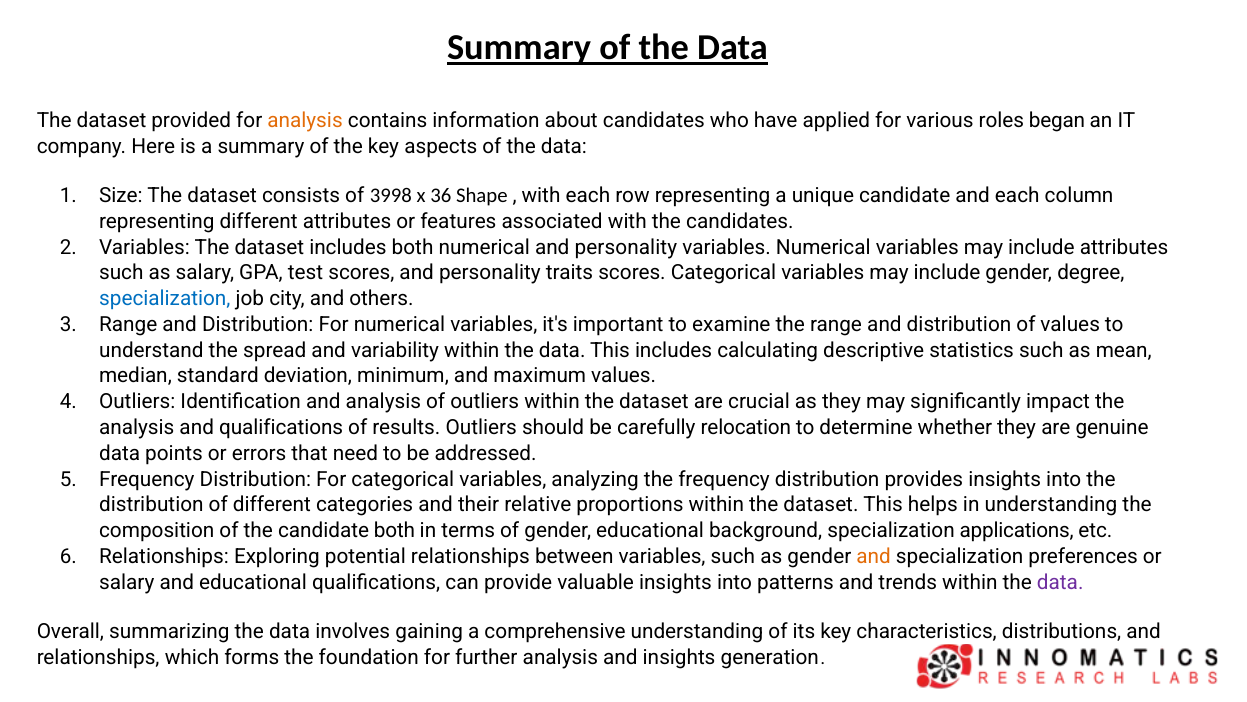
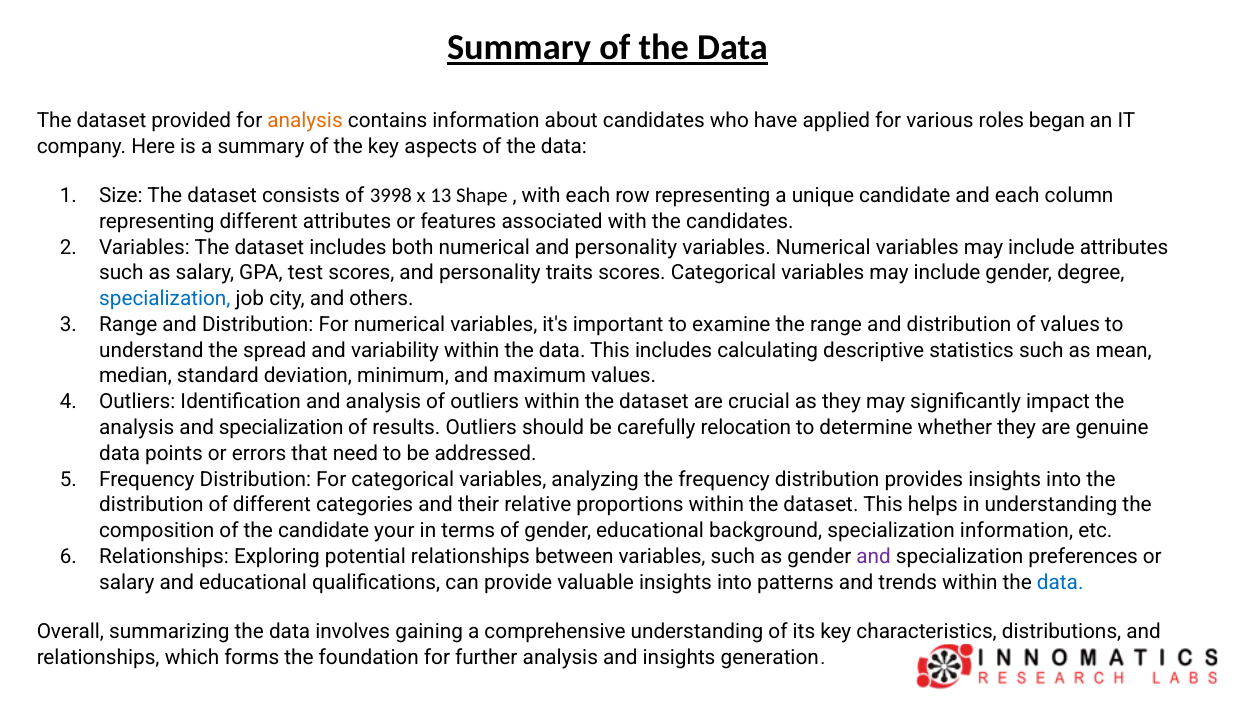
36: 36 -> 13
analysis and qualifications: qualifications -> specialization
candidate both: both -> your
specialization applications: applications -> information
and at (874, 556) colour: orange -> purple
data at (1060, 582) colour: purple -> blue
